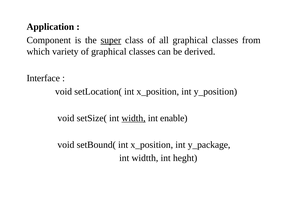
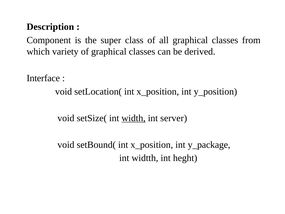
Application: Application -> Description
super underline: present -> none
enable: enable -> server
